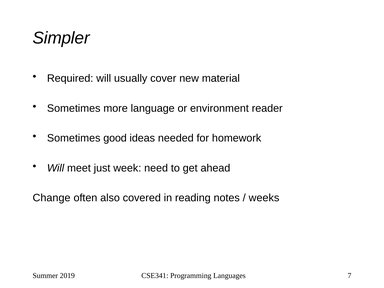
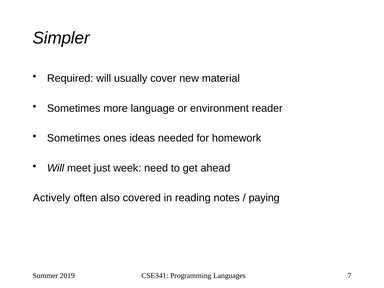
good: good -> ones
Change: Change -> Actively
weeks: weeks -> paying
